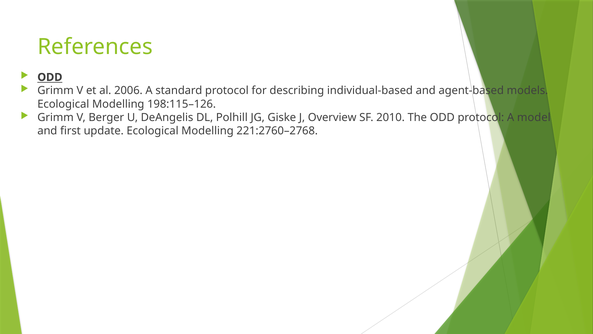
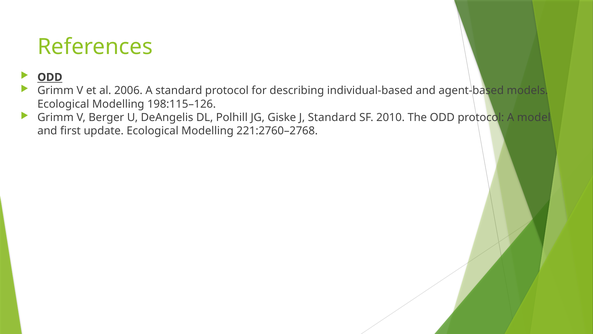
J Overview: Overview -> Standard
